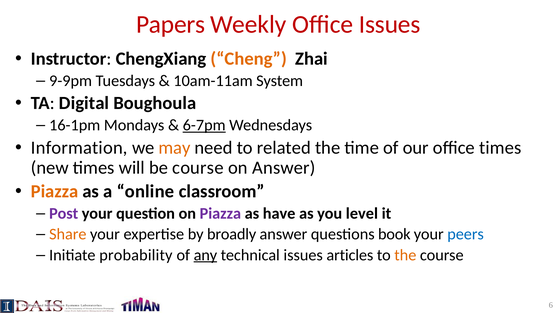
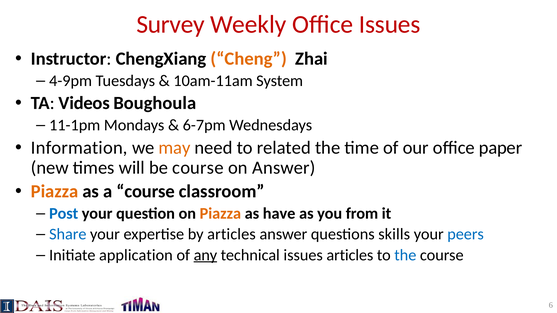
Papers: Papers -> Survey
9-9pm: 9-9pm -> 4-9pm
Digital: Digital -> Videos
16-1pm: 16-1pm -> 11-1pm
6-7pm underline: present -> none
office times: times -> paper
a online: online -> course
Post colour: purple -> blue
Piazza at (220, 214) colour: purple -> orange
level: level -> from
Share colour: orange -> blue
by broadly: broadly -> articles
book: book -> skills
probability: probability -> application
the at (405, 255) colour: orange -> blue
